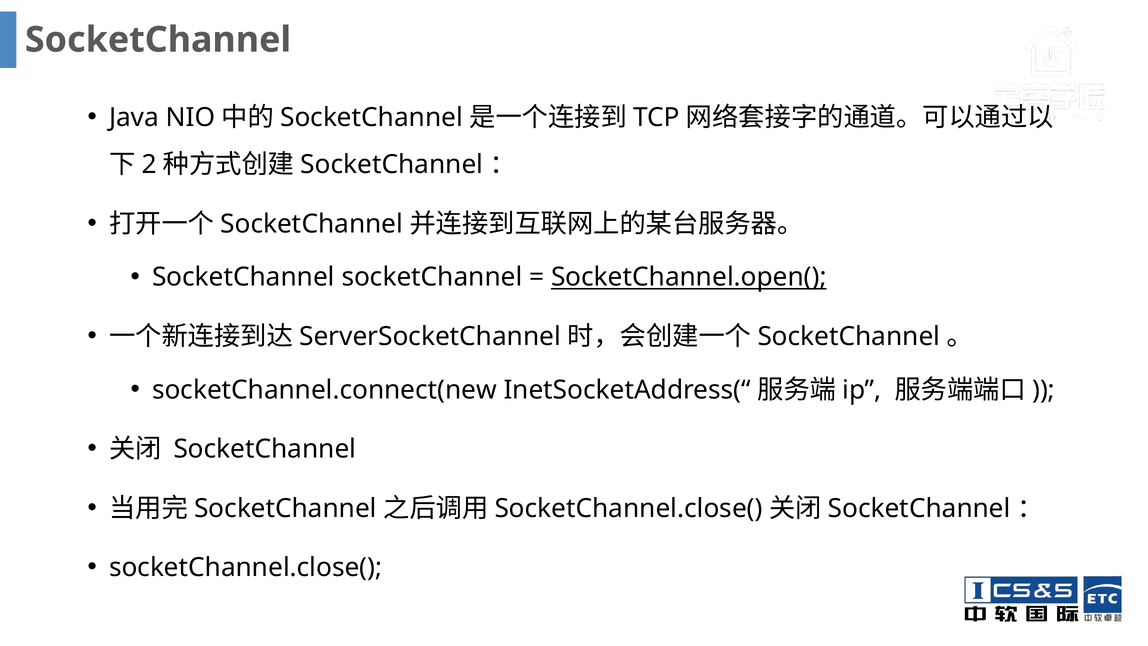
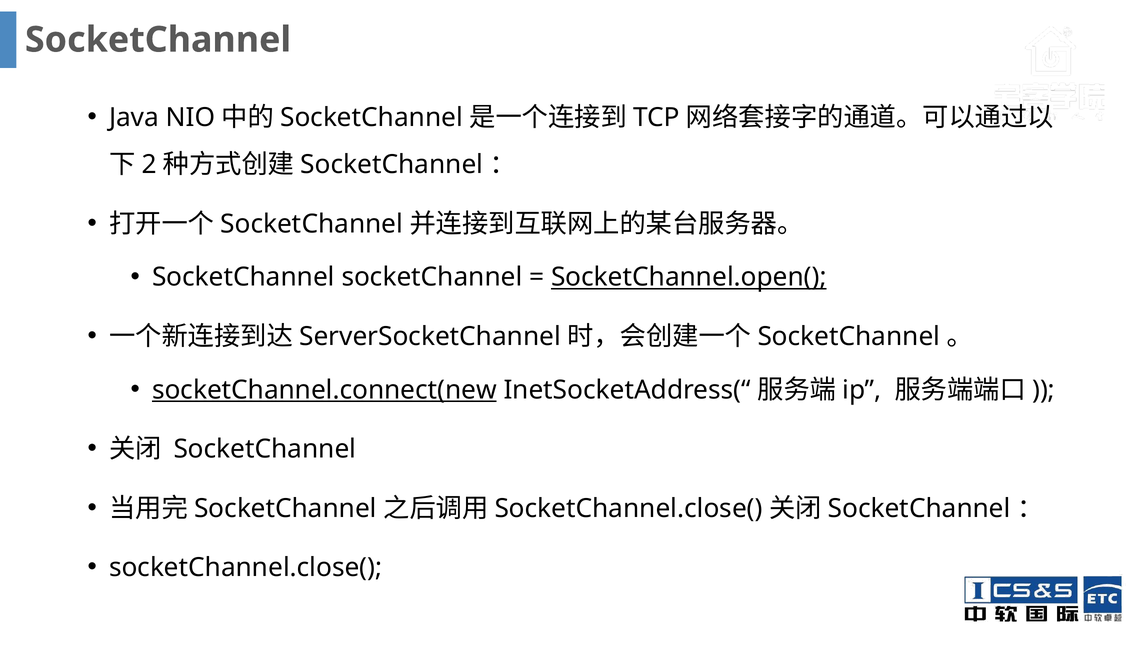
socketChannel.connect(new underline: none -> present
